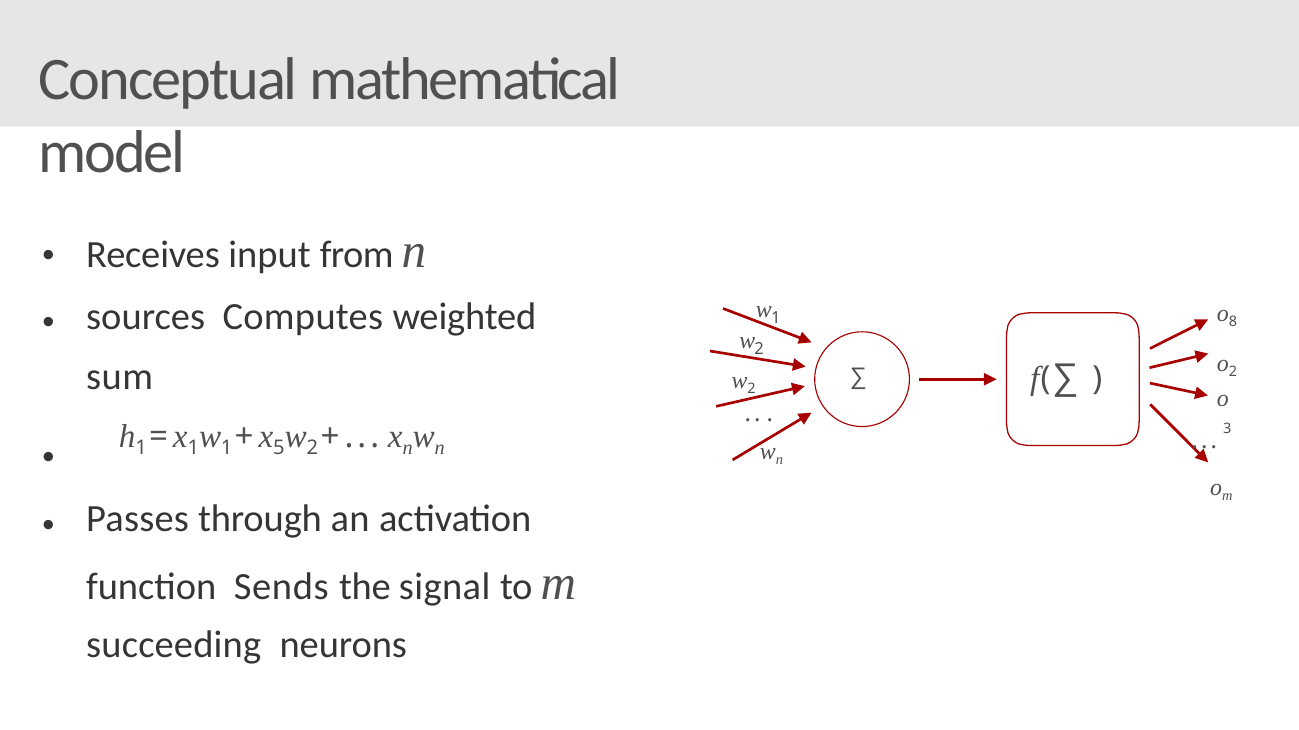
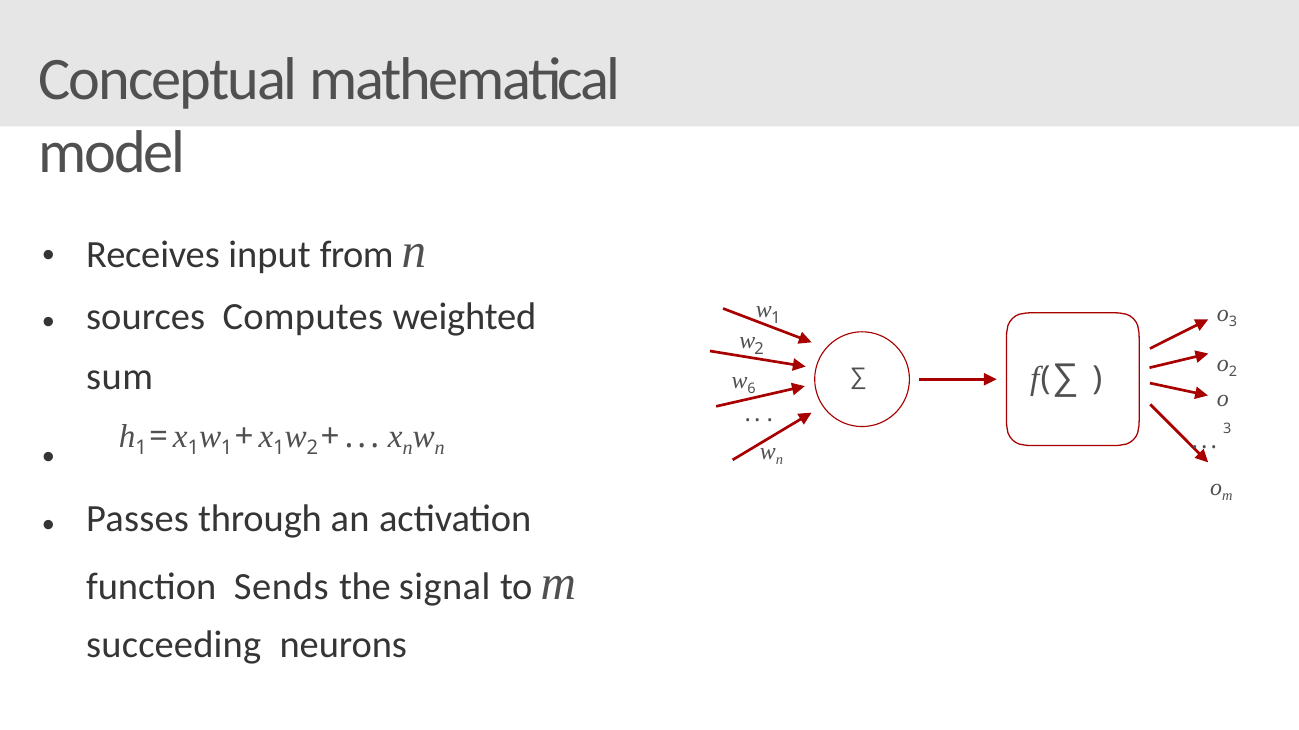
o 8: 8 -> 3
2 at (752, 388): 2 -> 6
5 at (279, 448): 5 -> 1
